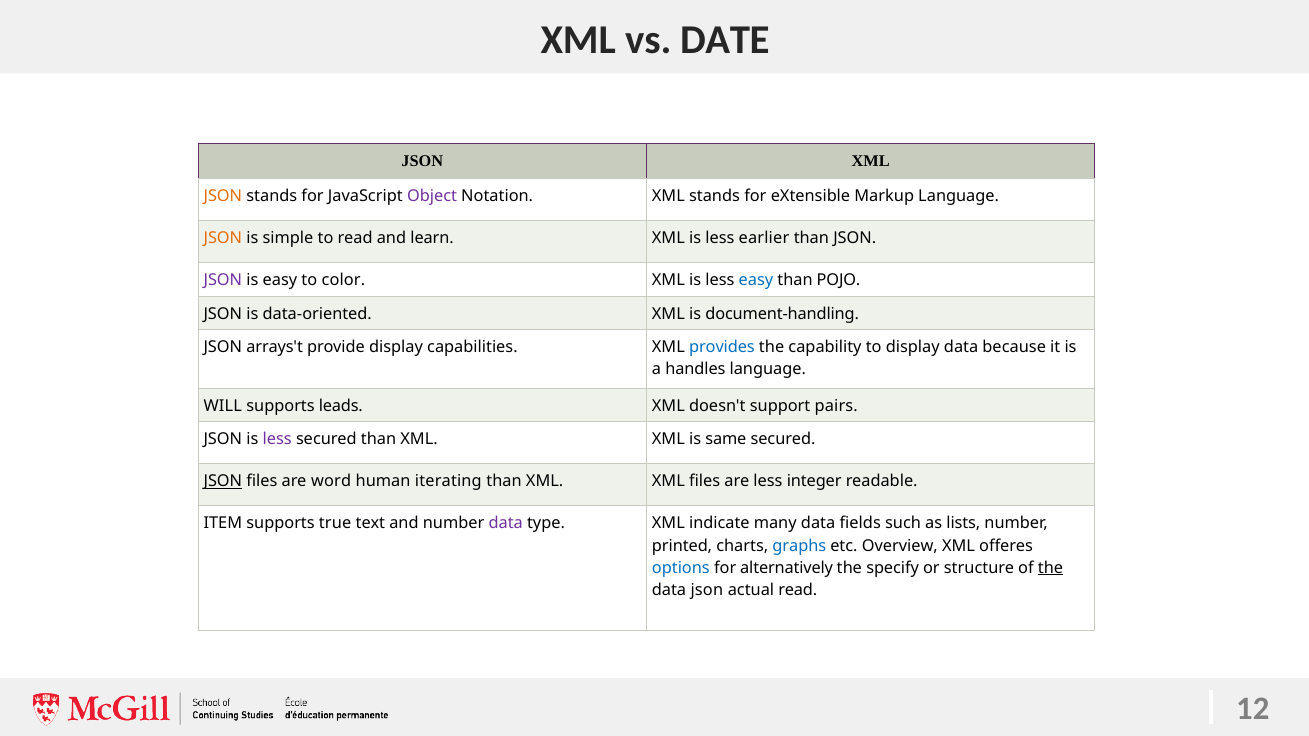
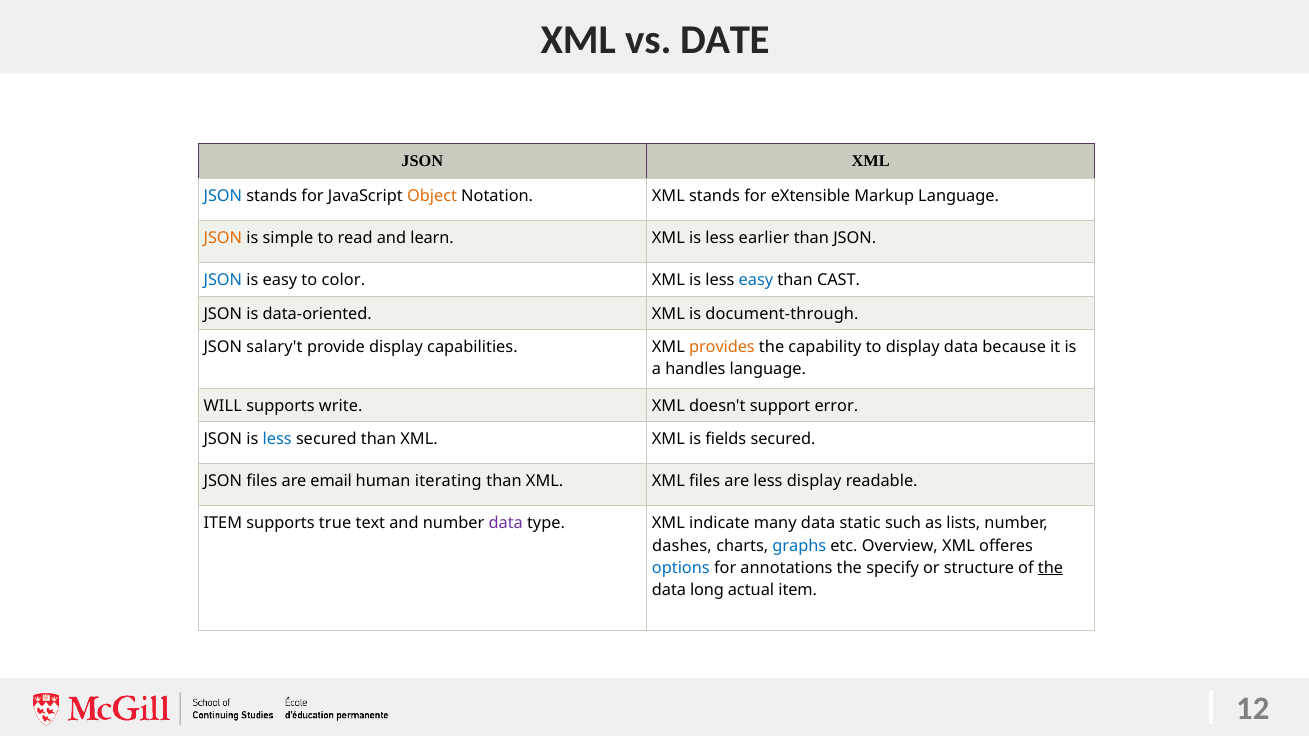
JSON at (223, 196) colour: orange -> blue
Object colour: purple -> orange
JSON at (223, 281) colour: purple -> blue
POJO: POJO -> CAST
document-handling: document-handling -> document-through
arrays't: arrays't -> salary't
provides colour: blue -> orange
leads: leads -> write
pairs: pairs -> error
less at (277, 439) colour: purple -> blue
same: same -> fields
JSON at (223, 481) underline: present -> none
word: word -> email
less integer: integer -> display
fields: fields -> static
printed: printed -> dashes
alternatively: alternatively -> annotations
data json: json -> long
actual read: read -> item
